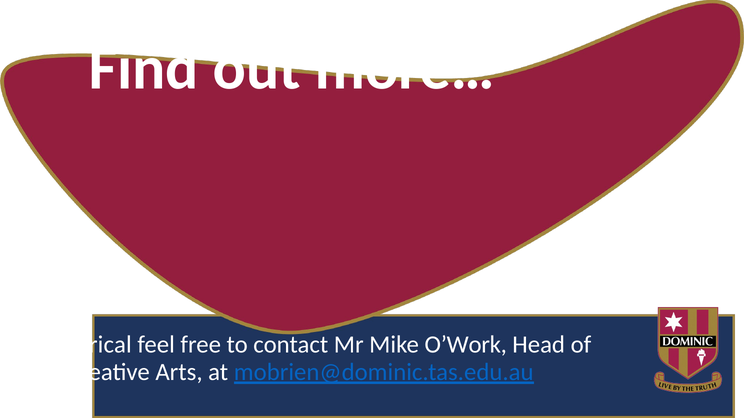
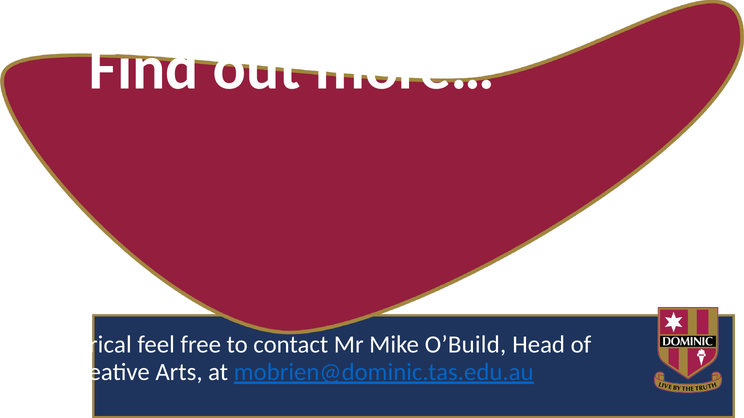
O’Work: O’Work -> O’Build
